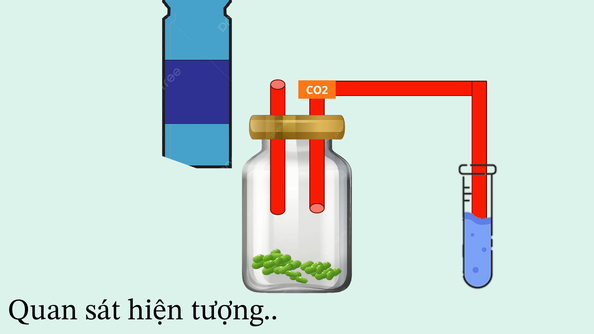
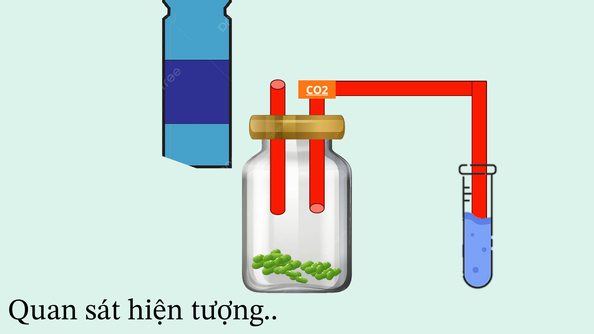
CO2 underline: none -> present
